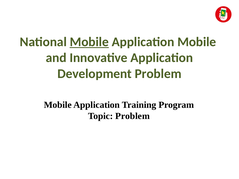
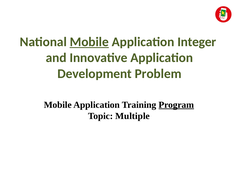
Application Mobile: Mobile -> Integer
Program underline: none -> present
Topic Problem: Problem -> Multiple
